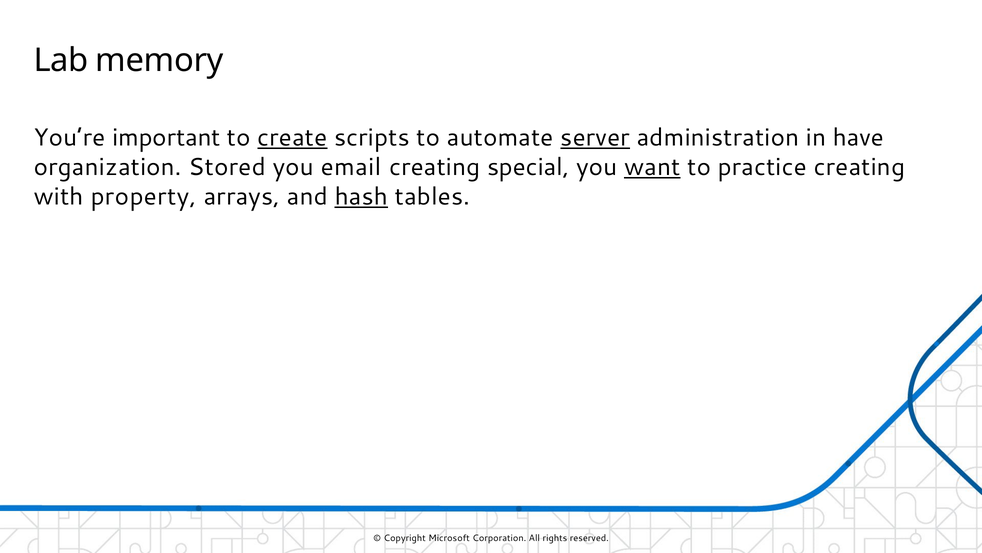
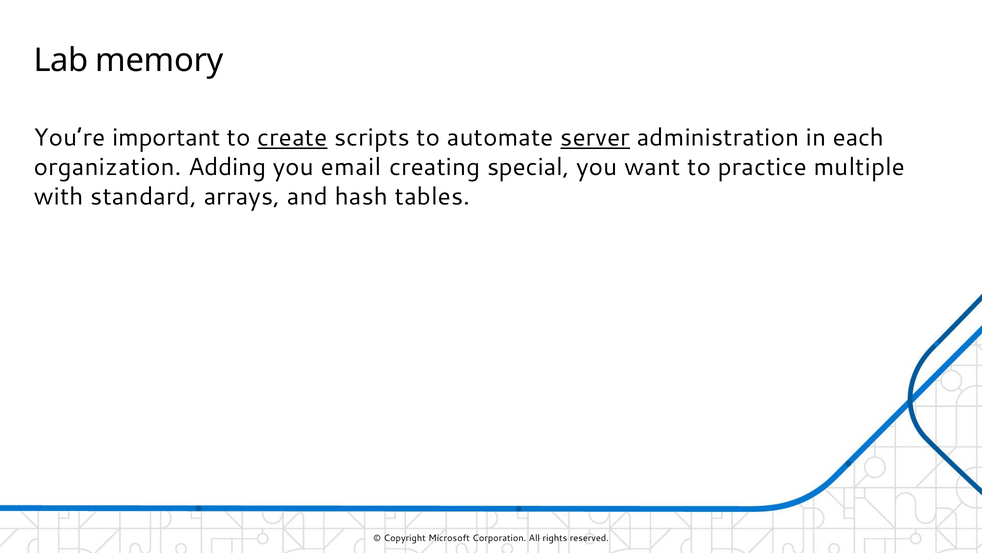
have: have -> each
Stored: Stored -> Adding
want underline: present -> none
practice creating: creating -> multiple
property: property -> standard
hash underline: present -> none
